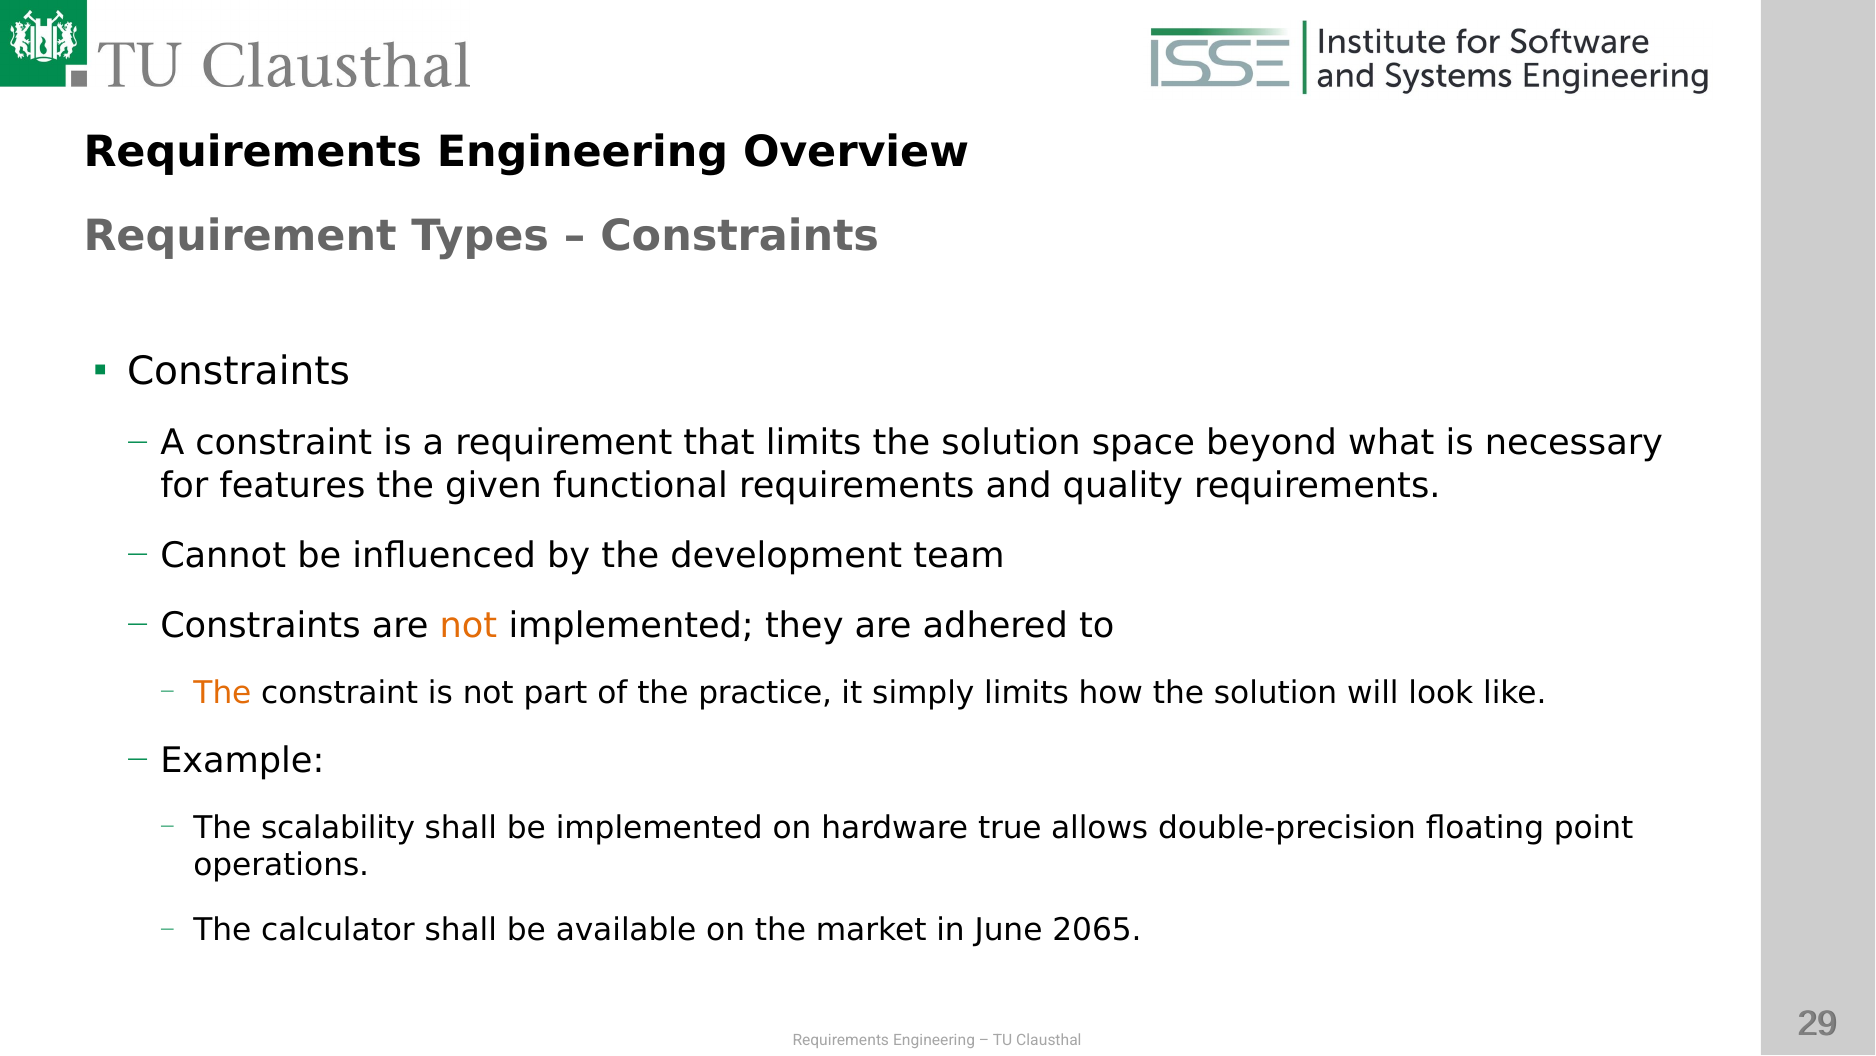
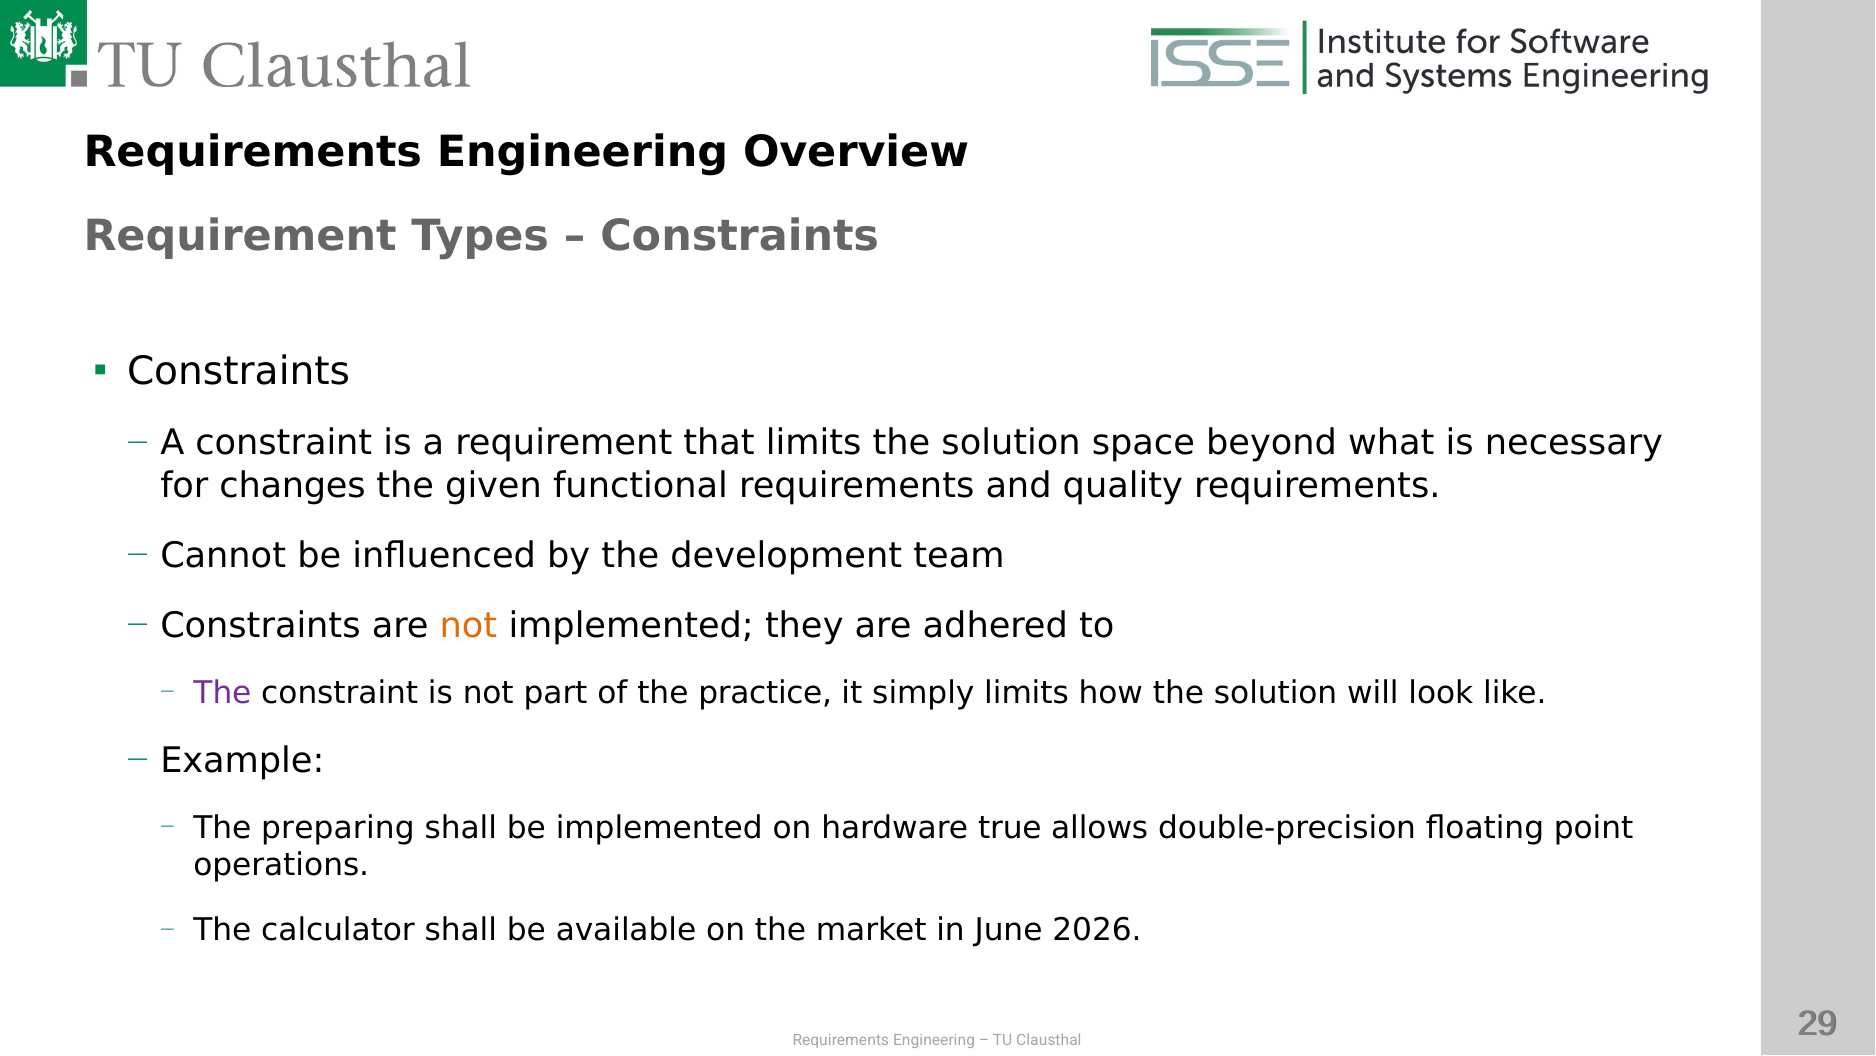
features: features -> changes
The at (222, 692) colour: orange -> purple
scalability: scalability -> preparing
2065: 2065 -> 2026
